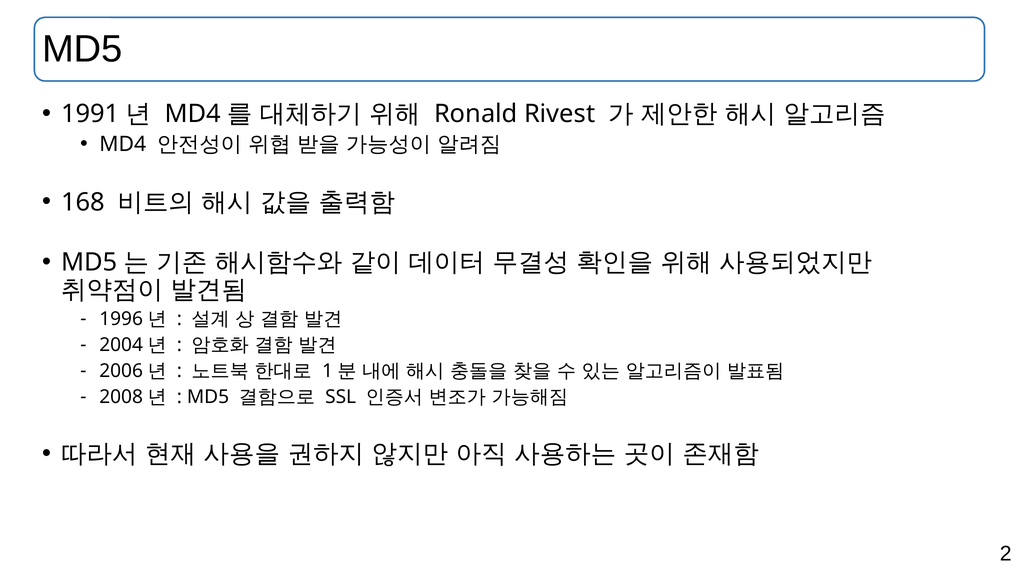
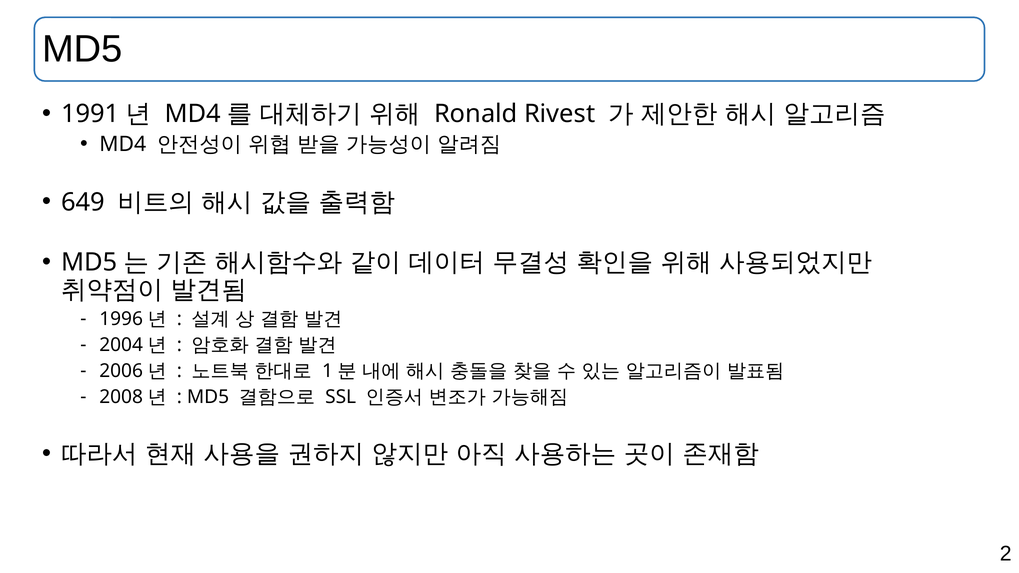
168: 168 -> 649
